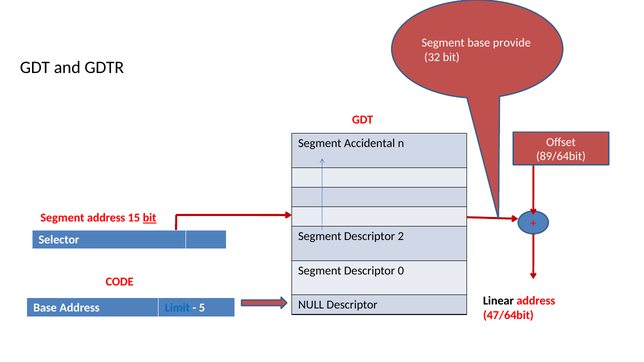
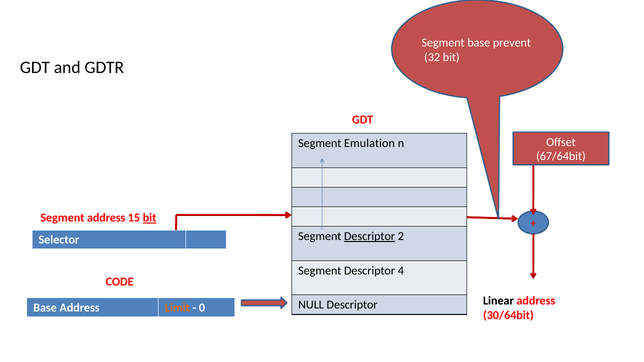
provide: provide -> prevent
Accidental: Accidental -> Emulation
89/64bit: 89/64bit -> 67/64bit
Descriptor at (370, 236) underline: none -> present
0: 0 -> 4
Limit colour: blue -> orange
5: 5 -> 0
47/64bit: 47/64bit -> 30/64bit
